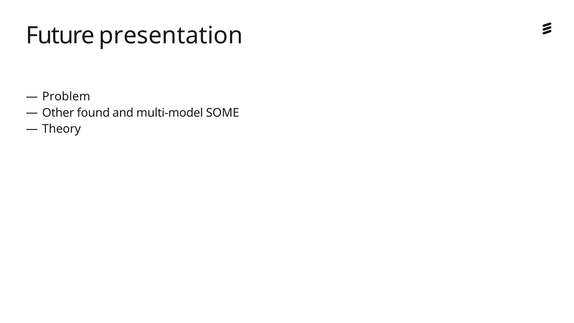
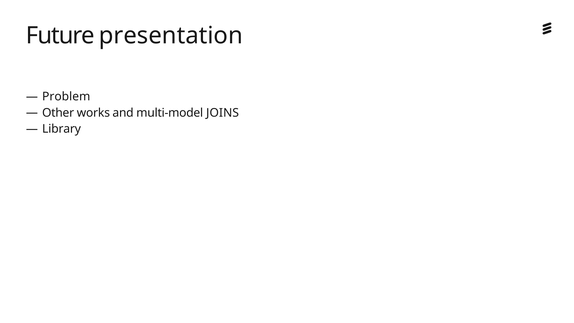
found: found -> works
SOME: SOME -> JOINS
Theory: Theory -> Library
